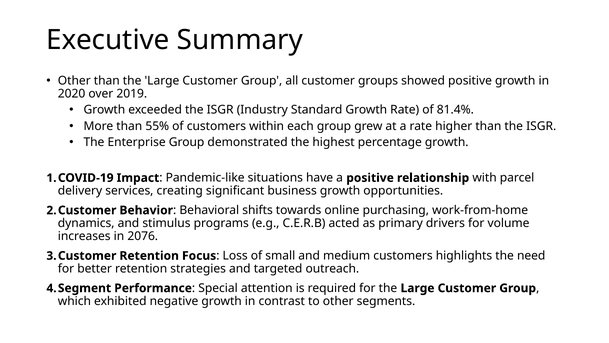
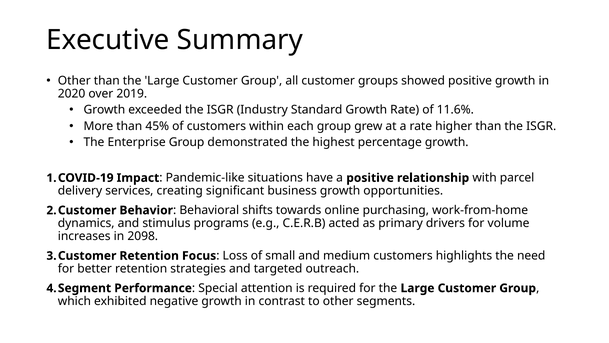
81.4%: 81.4% -> 11.6%
55%: 55% -> 45%
2076: 2076 -> 2098
